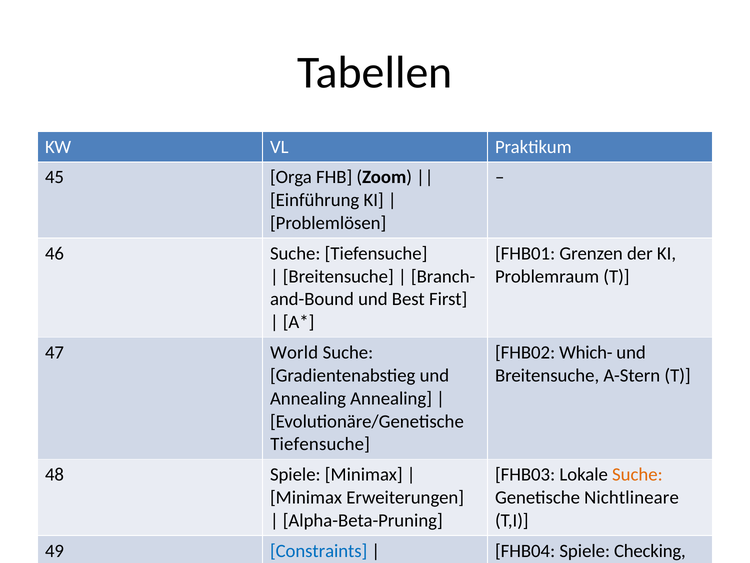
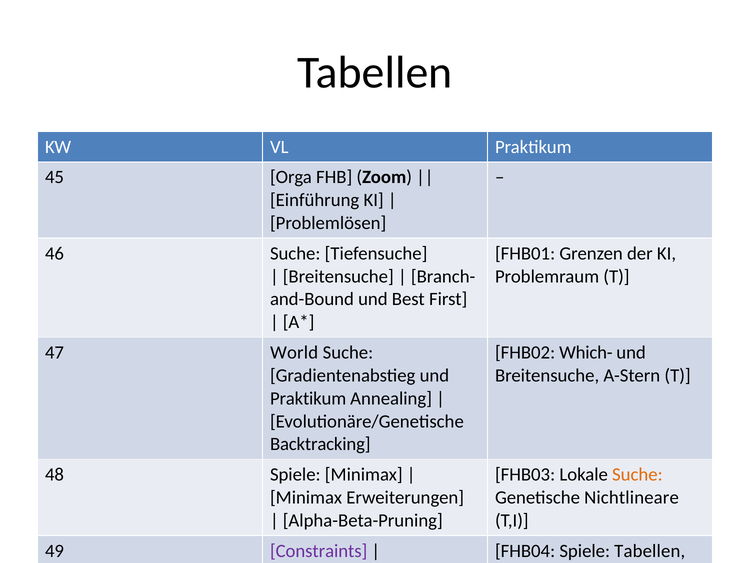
Annealing at (308, 398): Annealing -> Praktikum
Tiefensuche at (320, 444): Tiefensuche -> Backtracking
Constraints at (319, 550) colour: blue -> purple
Spiele Checking: Checking -> Tabellen
